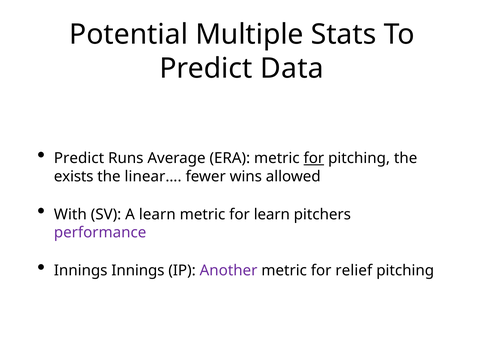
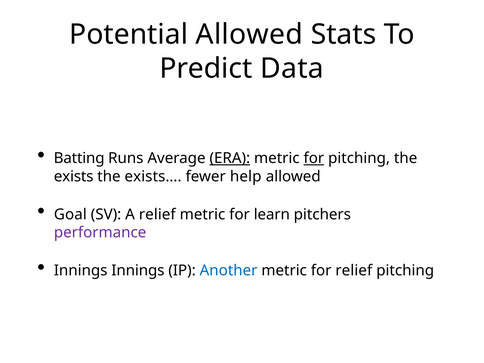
Potential Multiple: Multiple -> Allowed
Predict at (79, 158): Predict -> Batting
ERA underline: none -> present
linear…: linear… -> exists…
wins: wins -> help
With: With -> Goal
A learn: learn -> relief
Another colour: purple -> blue
